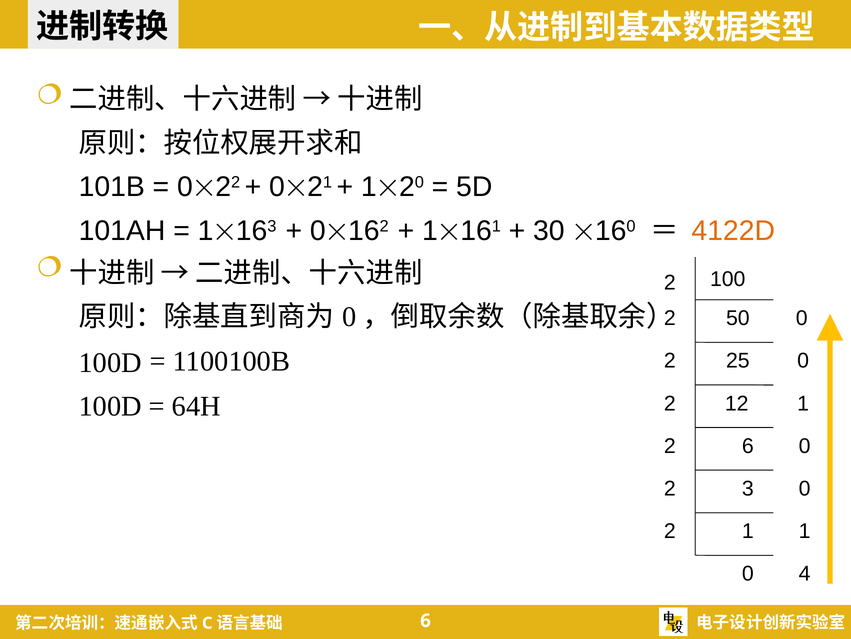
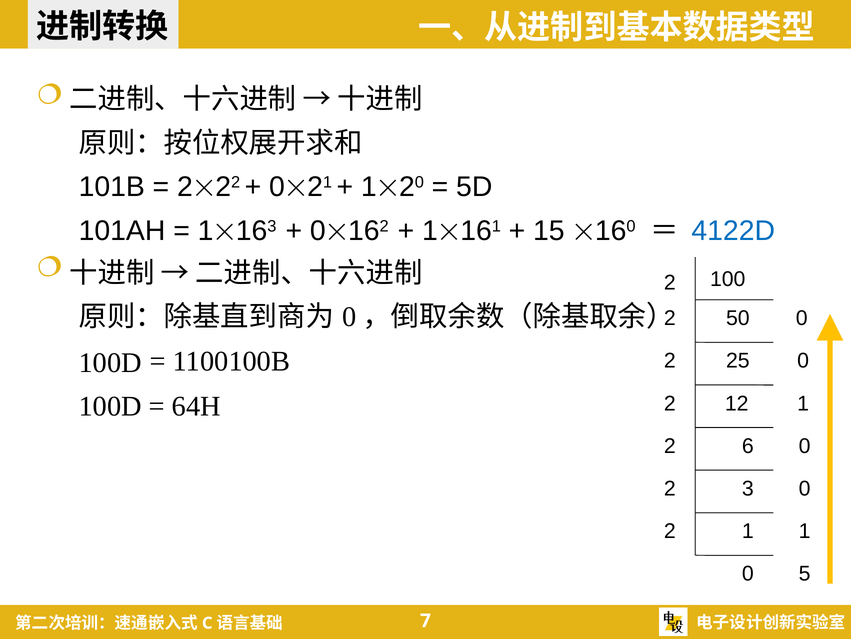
0 at (185, 187): 0 -> 2
30: 30 -> 15
4122D colour: orange -> blue
4: 4 -> 5
6 at (426, 620): 6 -> 7
